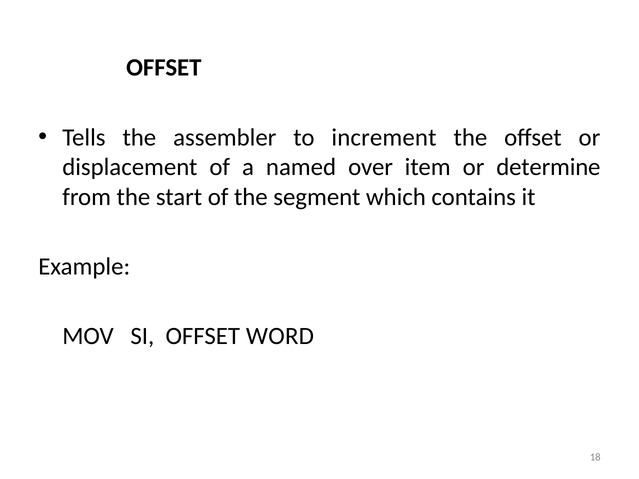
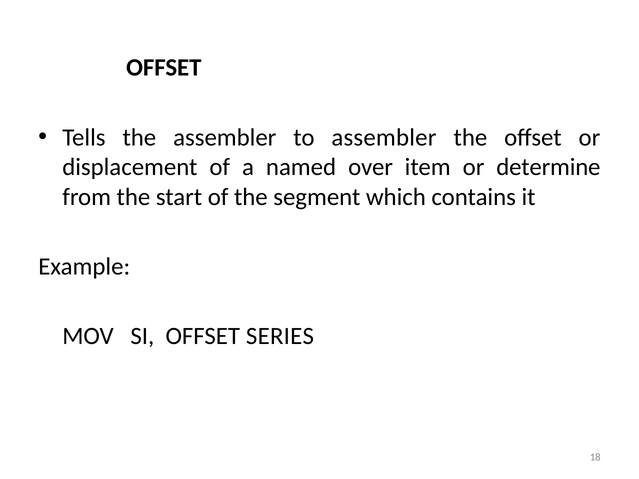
to increment: increment -> assembler
WORD: WORD -> SERIES
